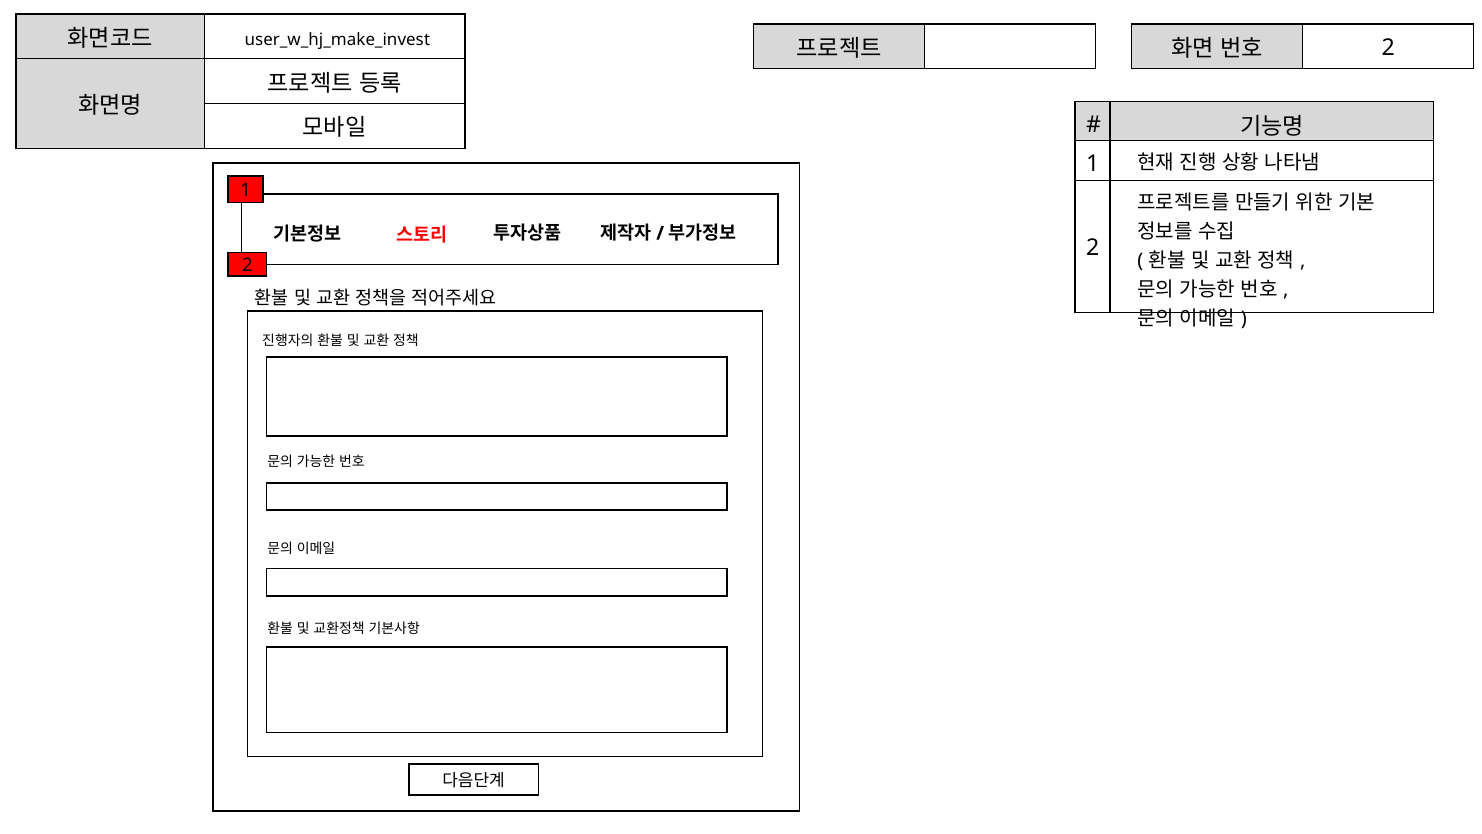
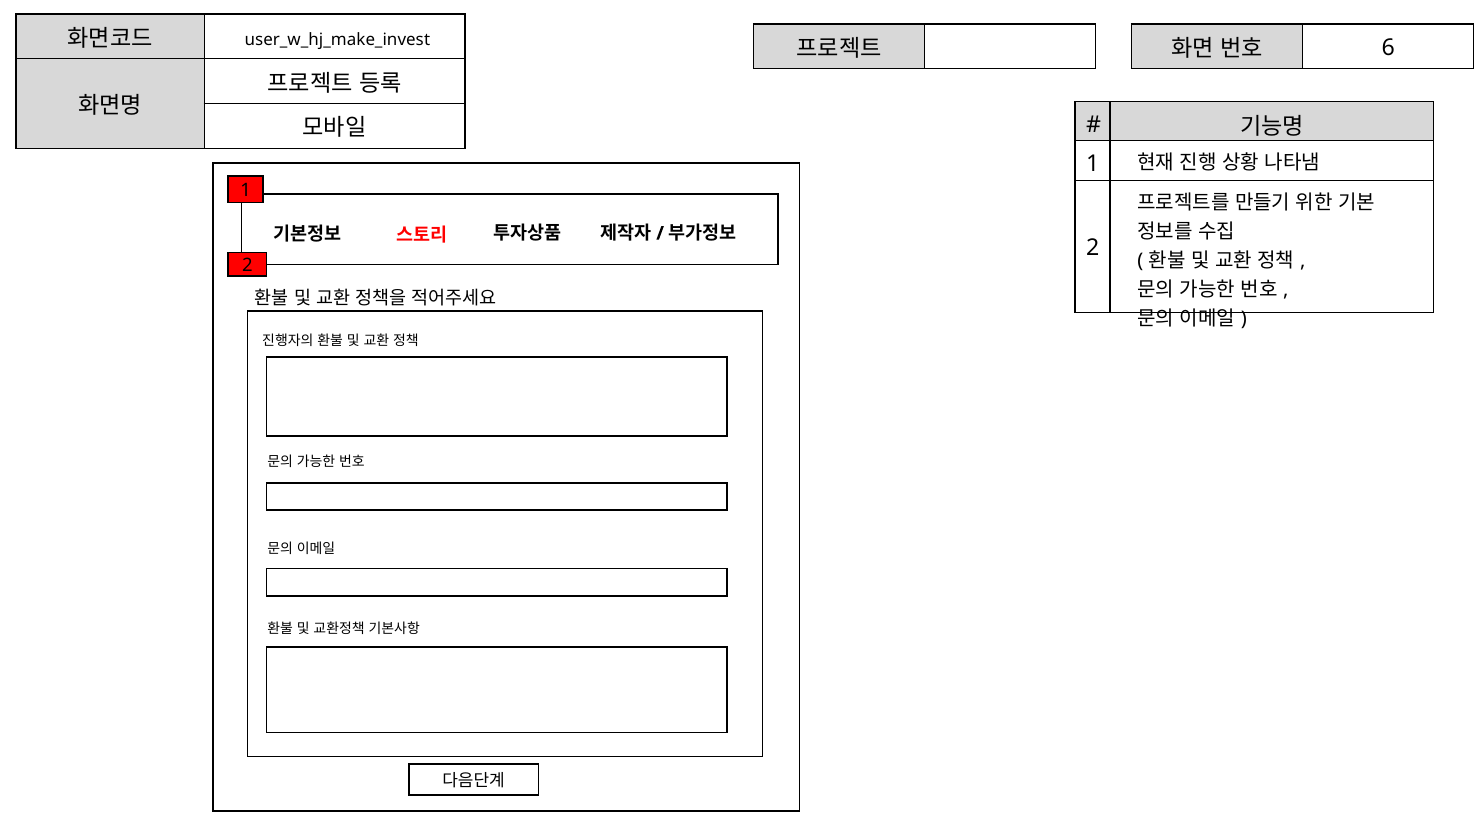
2 at (1388, 48): 2 -> 6
